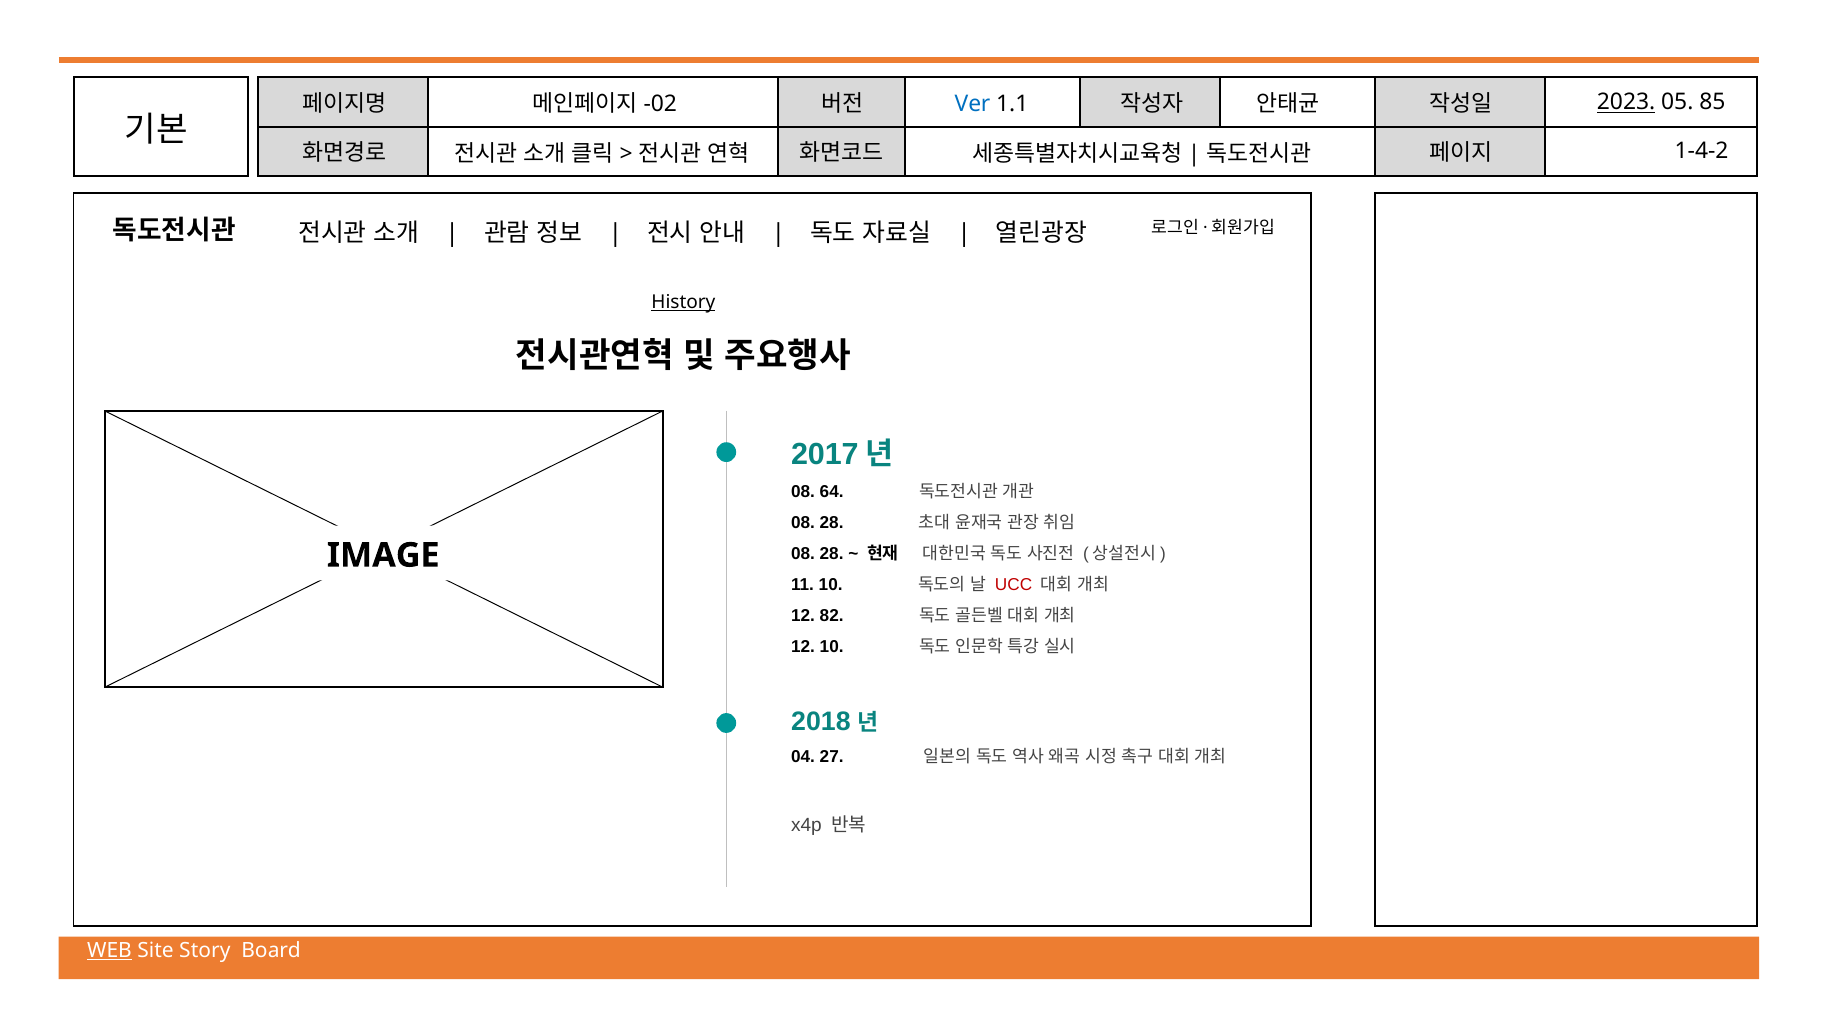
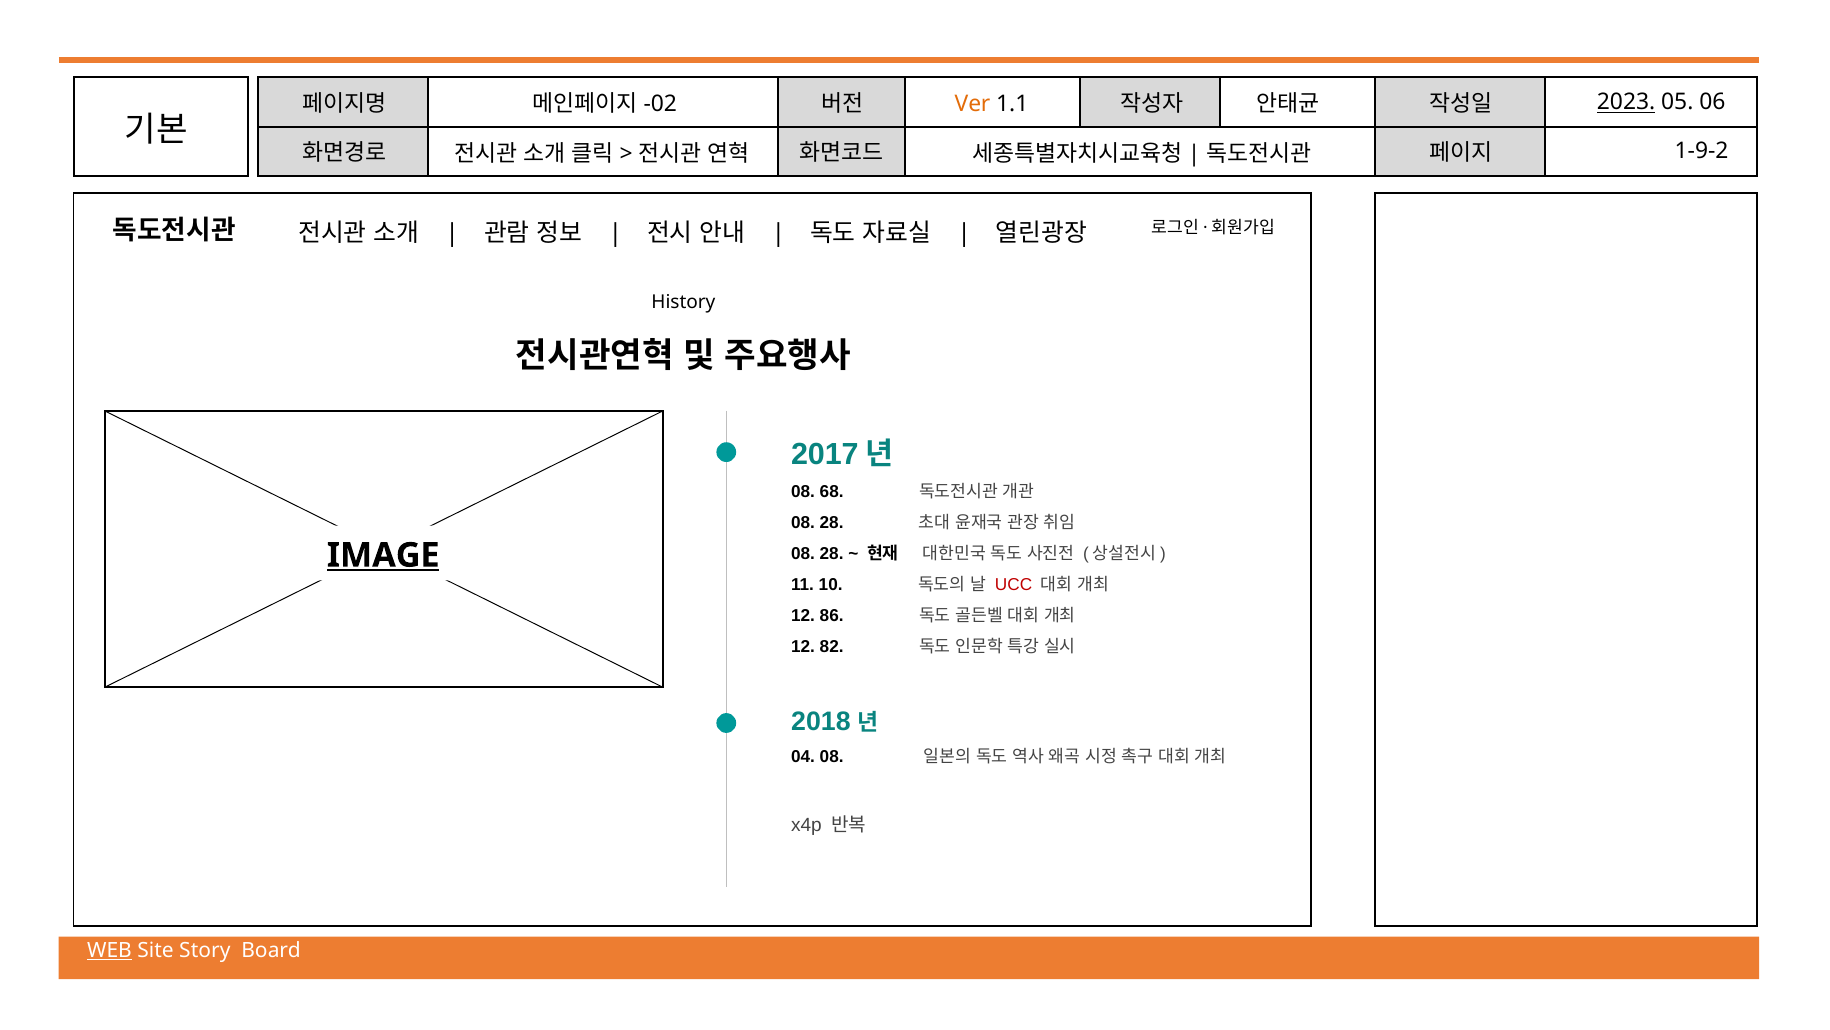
Ver colour: blue -> orange
85: 85 -> 06
1-4-2: 1-4-2 -> 1-9-2
History underline: present -> none
64: 64 -> 68
IMAGE underline: none -> present
82: 82 -> 86
12 10: 10 -> 82
04 27: 27 -> 08
